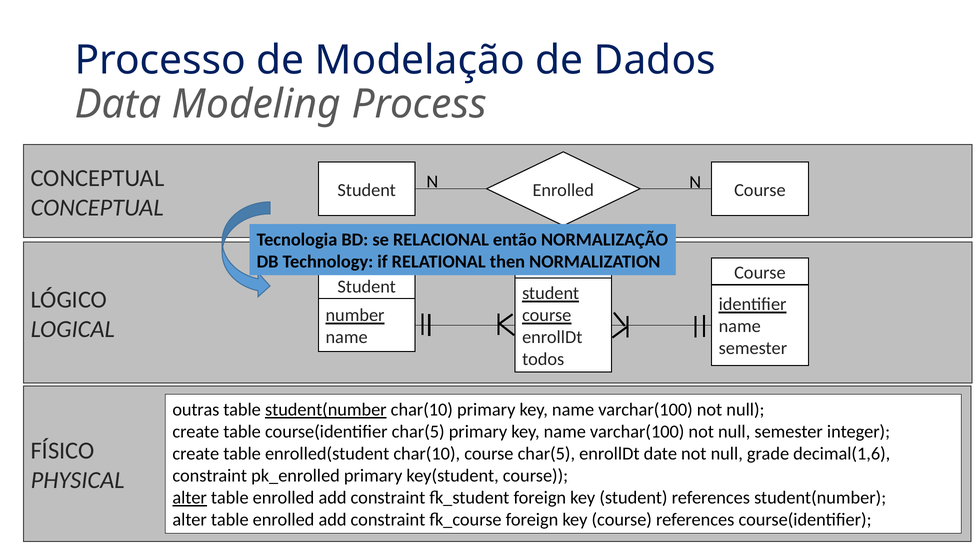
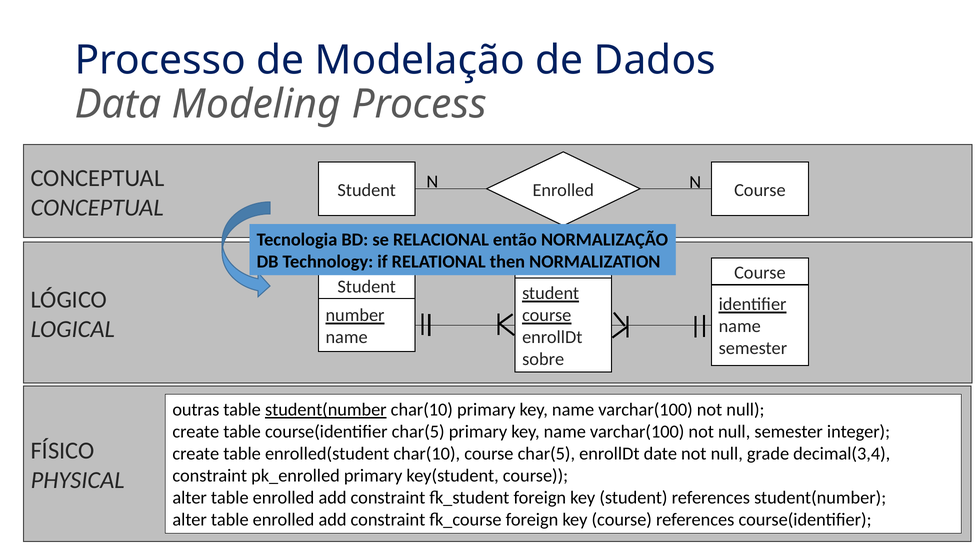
todos: todos -> sobre
decimal(1,6: decimal(1,6 -> decimal(3,4
alter at (190, 498) underline: present -> none
